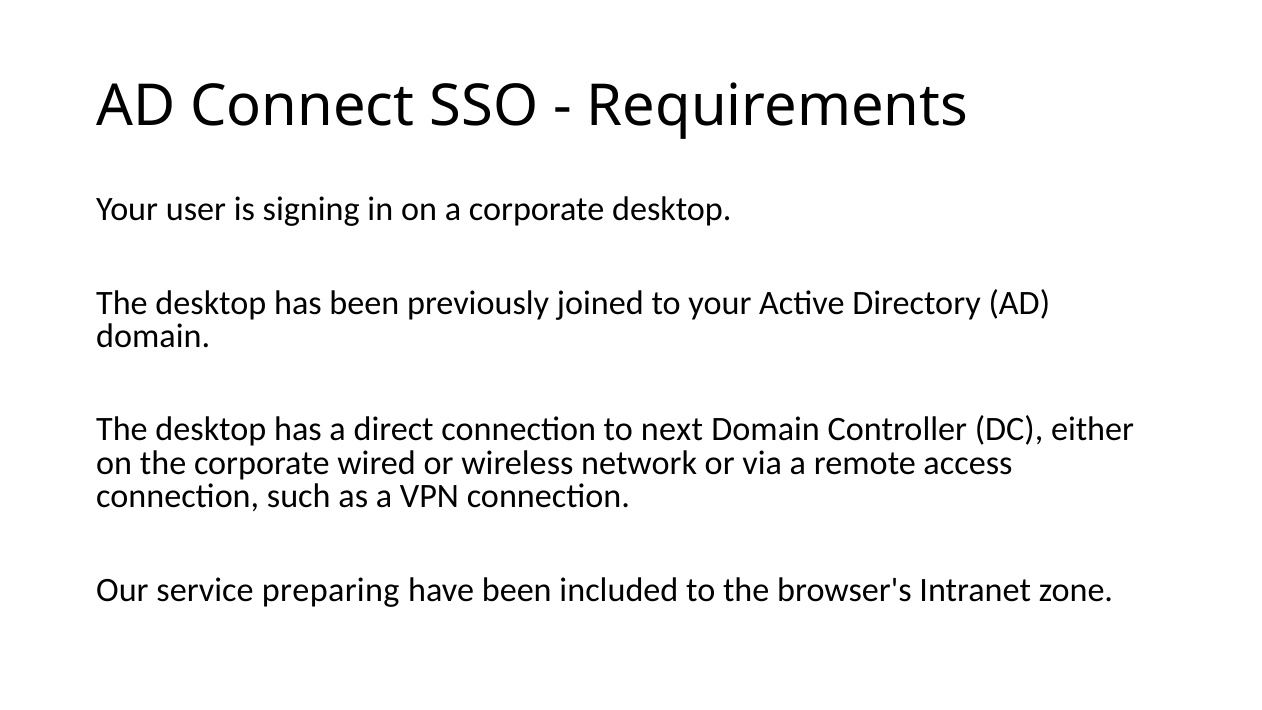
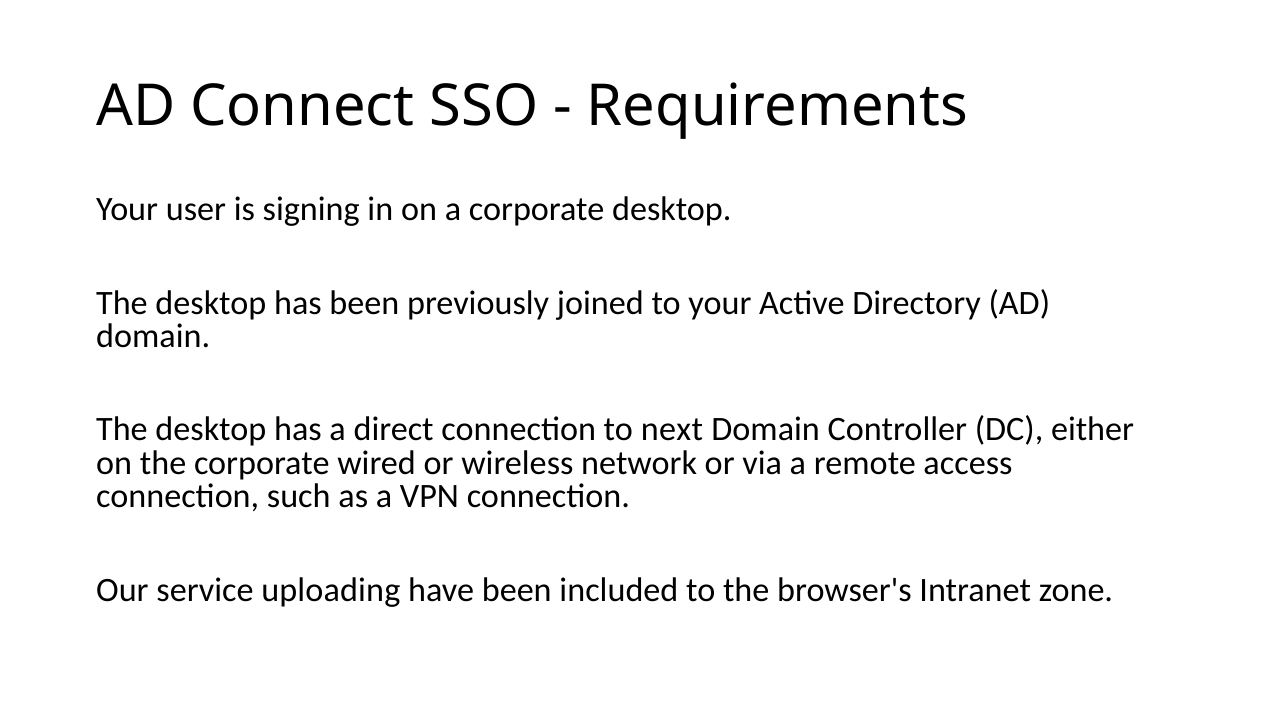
preparing: preparing -> uploading
